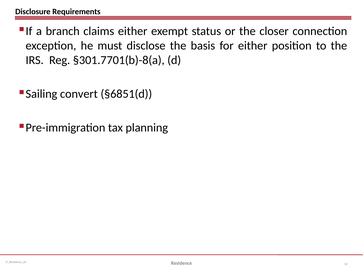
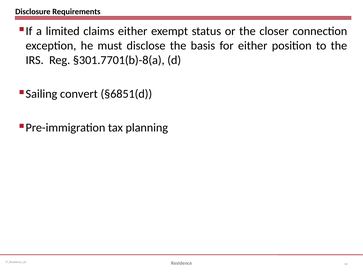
branch: branch -> limited
